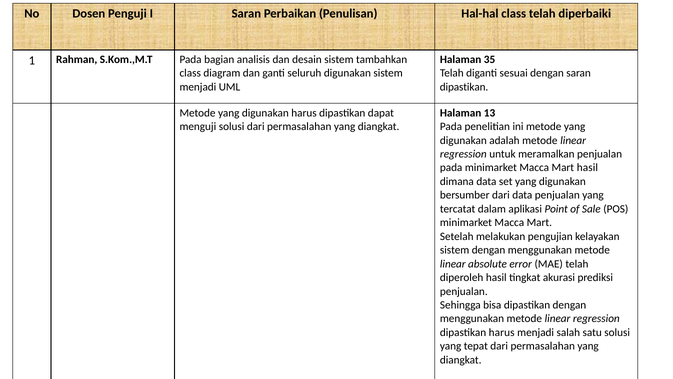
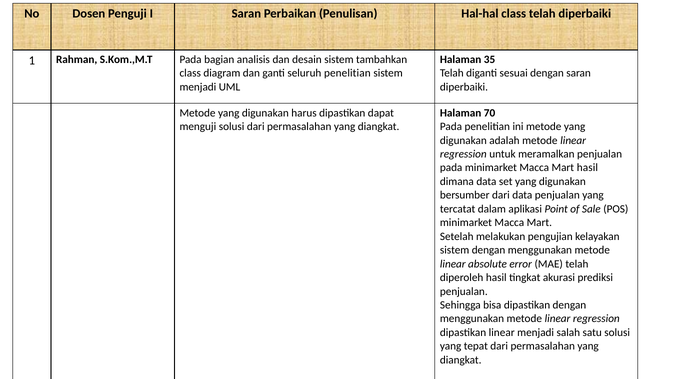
seluruh digunakan: digunakan -> penelitian
dipastikan at (464, 87): dipastikan -> diperbaiki
13: 13 -> 70
dipastikan harus: harus -> linear
